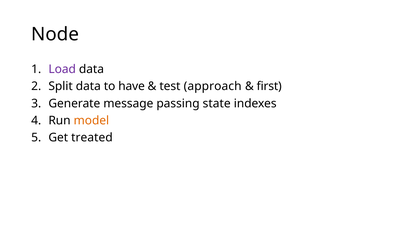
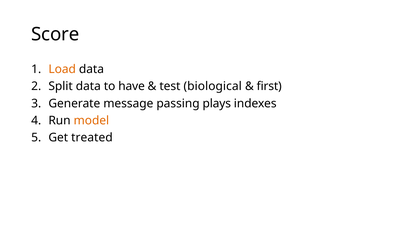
Node: Node -> Score
Load colour: purple -> orange
approach: approach -> biological
state: state -> plays
